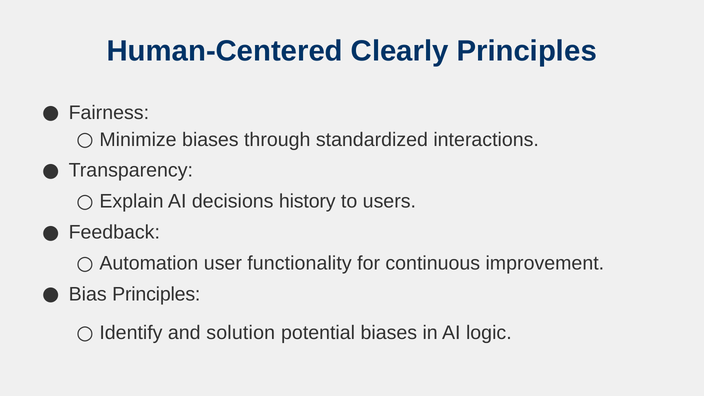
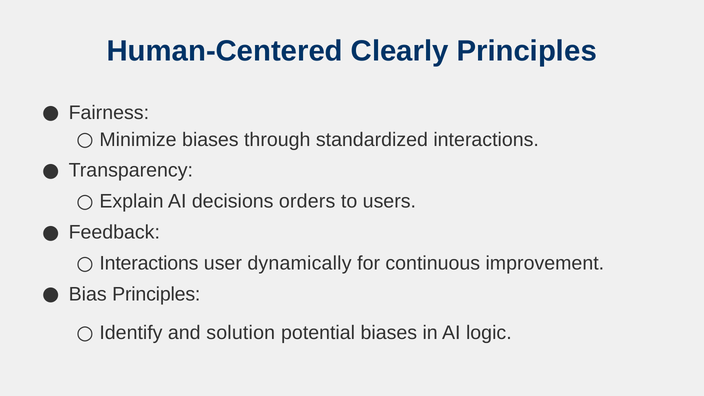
history: history -> orders
Automation at (149, 263): Automation -> Interactions
functionality: functionality -> dynamically
